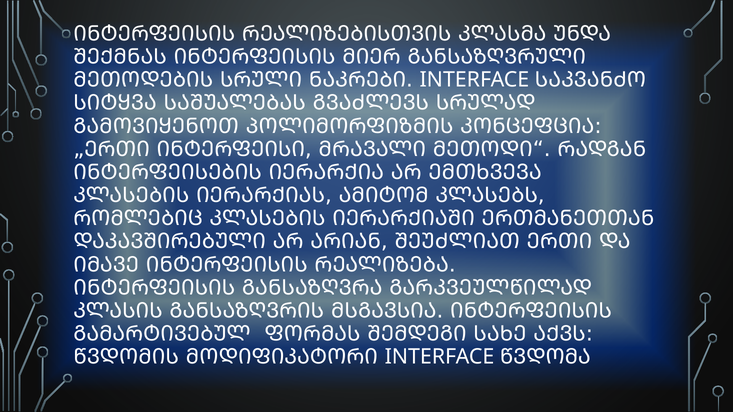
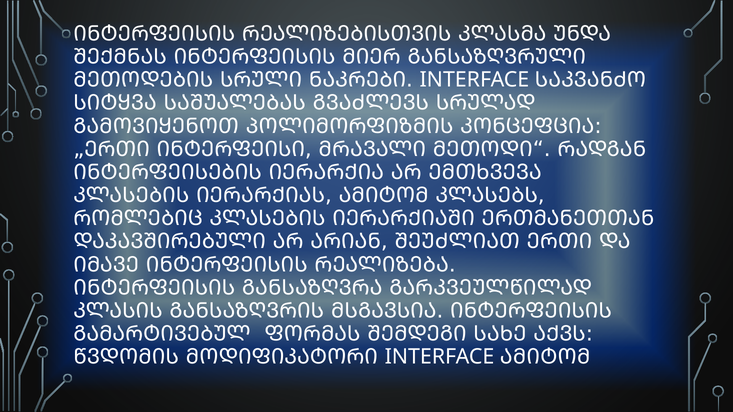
INTERFACE ᲬᲕᲓᲝᲛᲐ: ᲬᲕᲓᲝᲛᲐ -> ᲐᲛᲘᲢᲝᲛ
